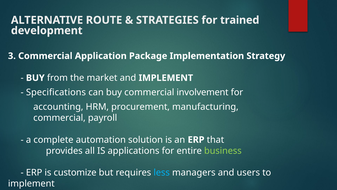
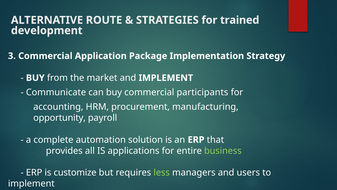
Specifications: Specifications -> Communicate
involvement: involvement -> participants
commercial at (59, 118): commercial -> opportunity
less colour: light blue -> light green
